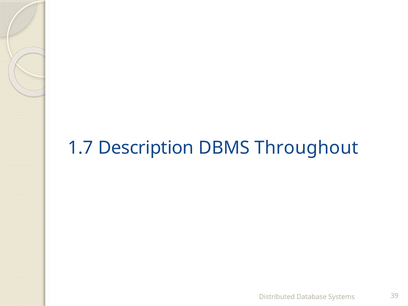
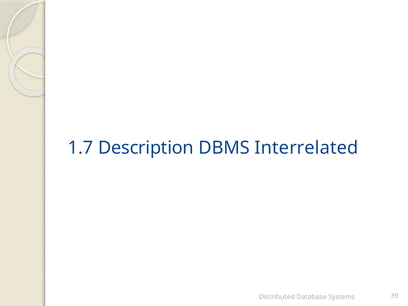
Throughout: Throughout -> Interrelated
